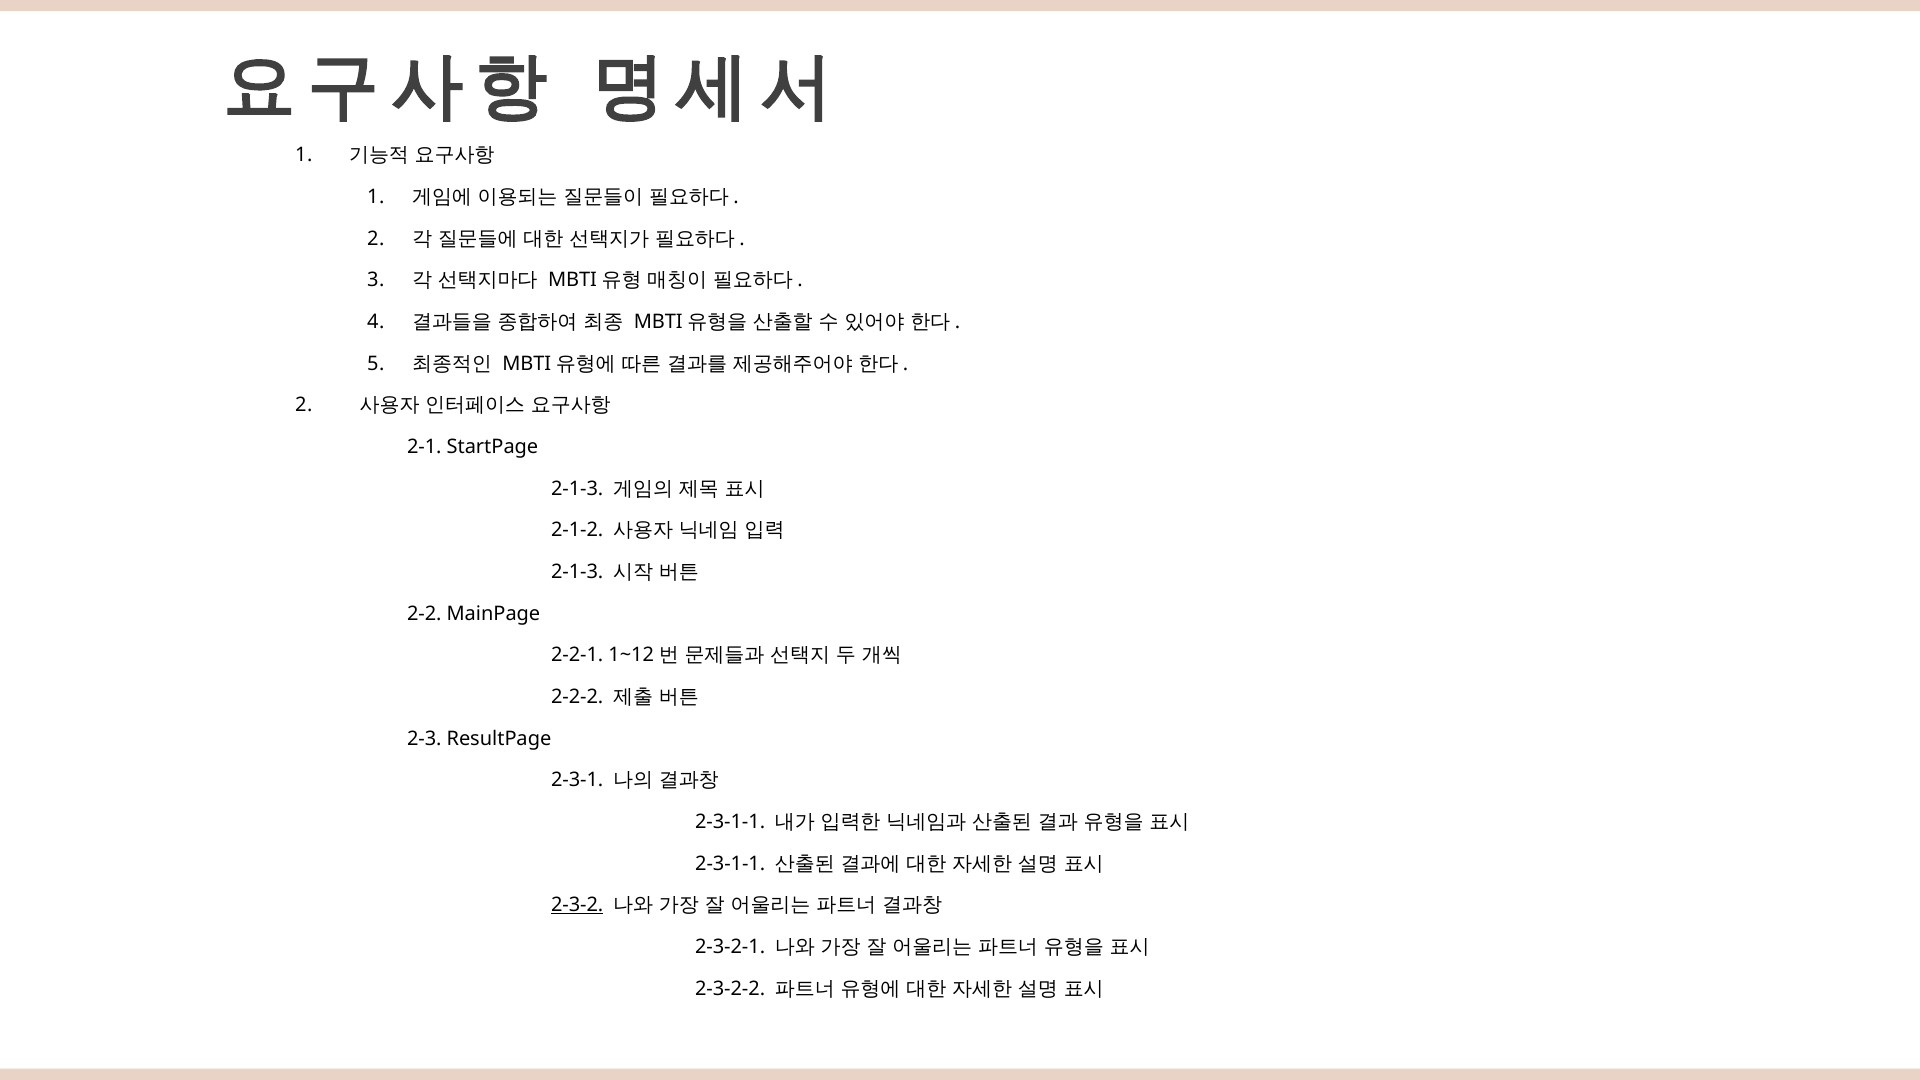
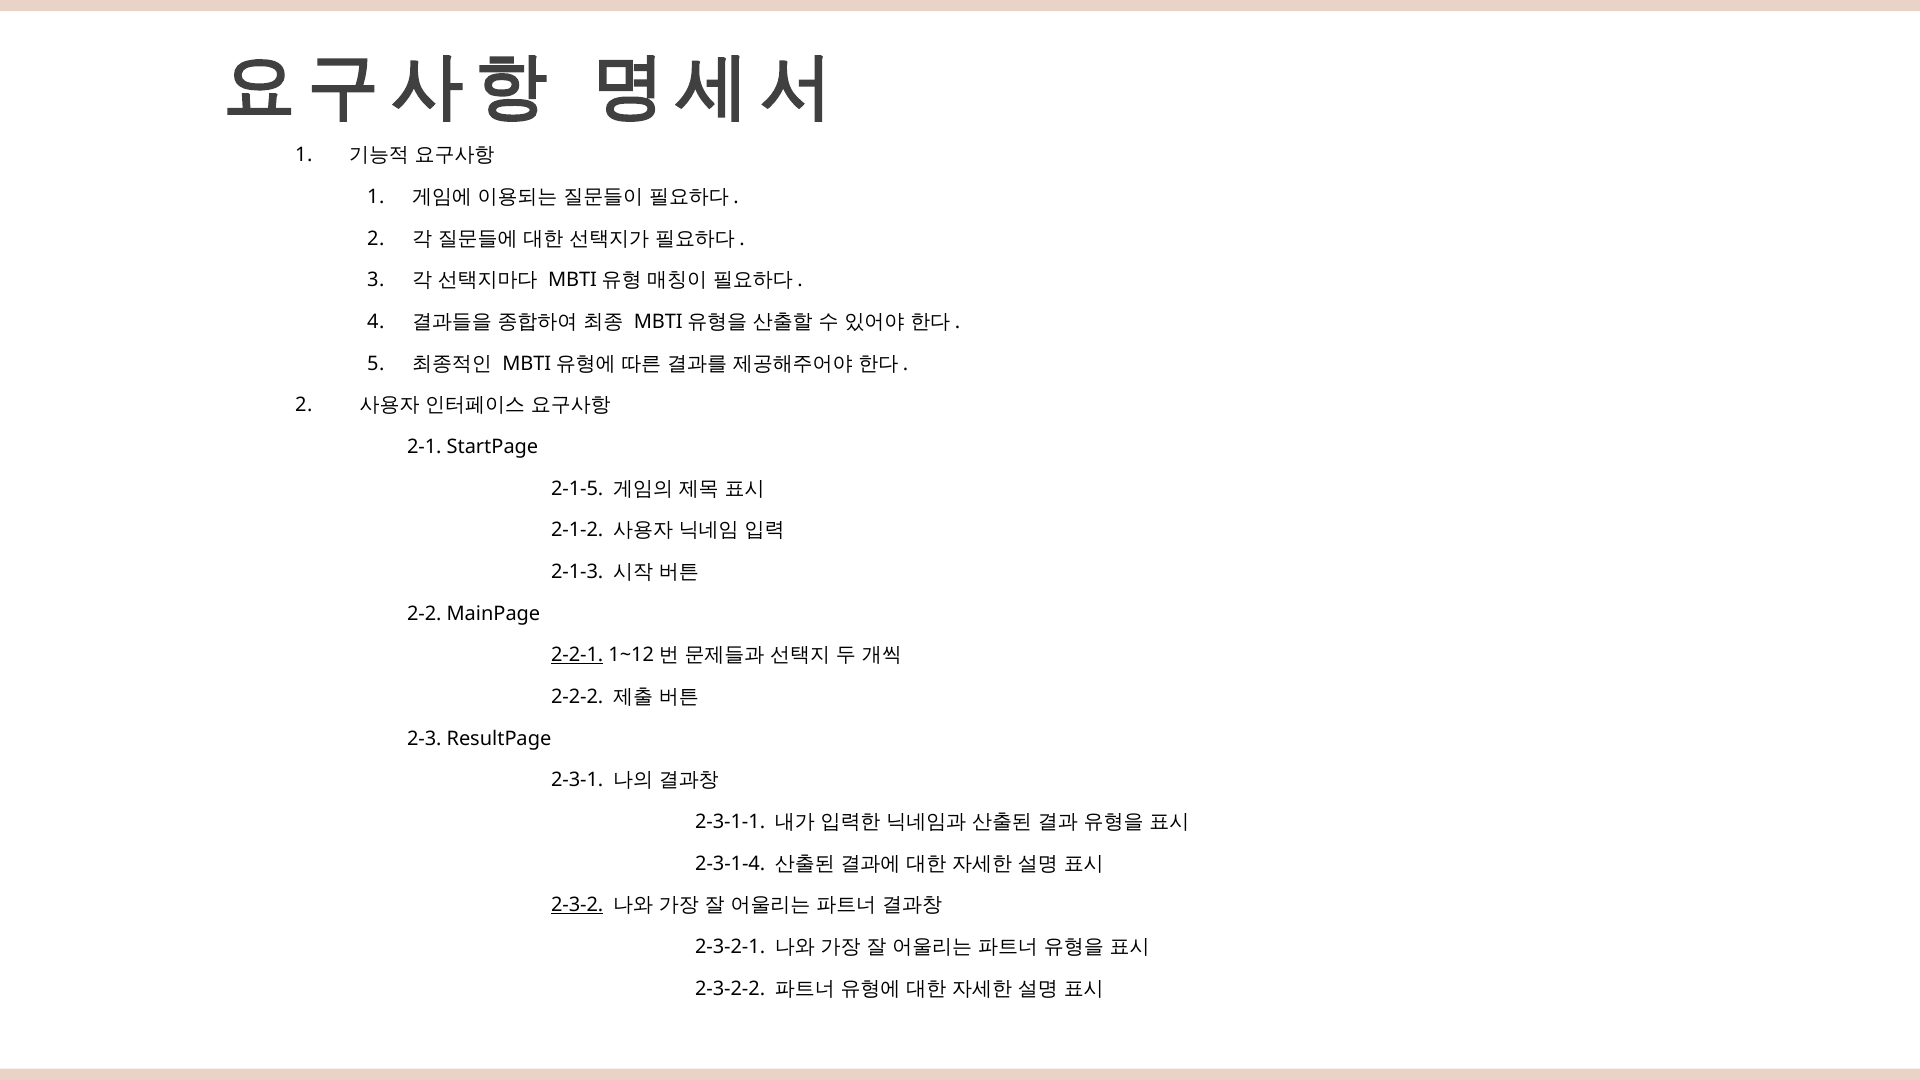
2-1-3 at (577, 489): 2-1-3 -> 2-1-5
2-2-1 underline: none -> present
2-3-1-1 at (730, 864): 2-3-1-1 -> 2-3-1-4
